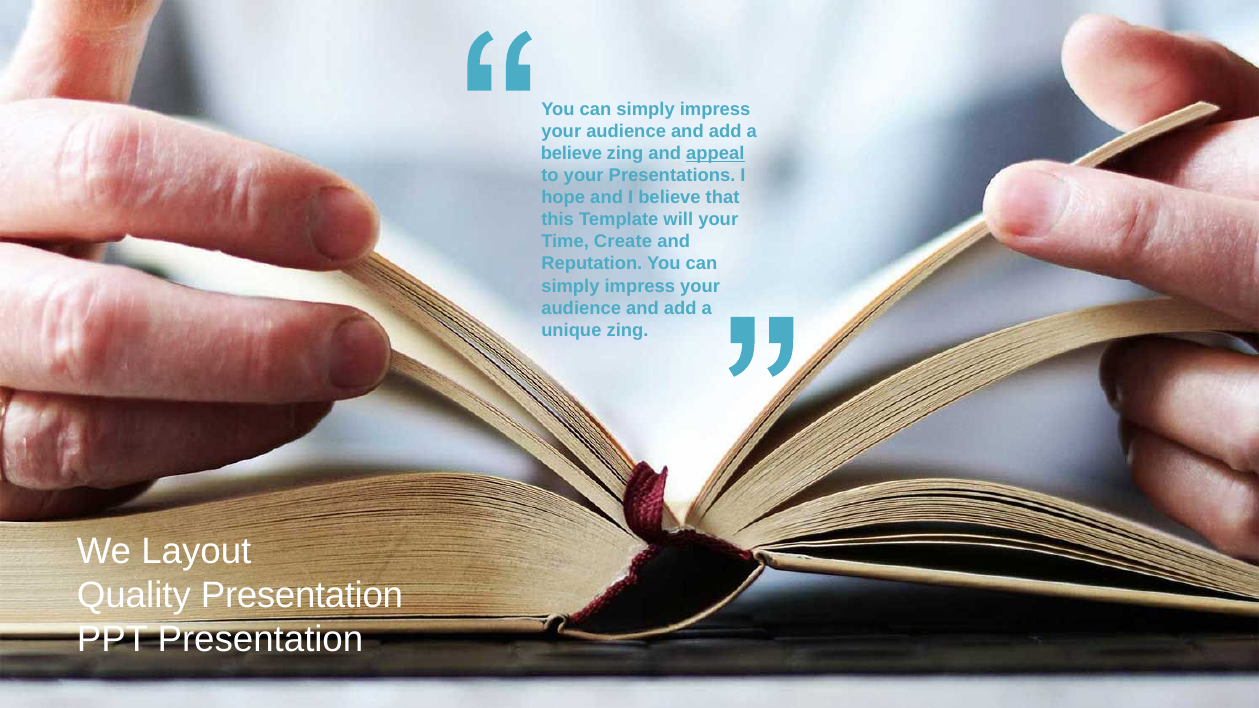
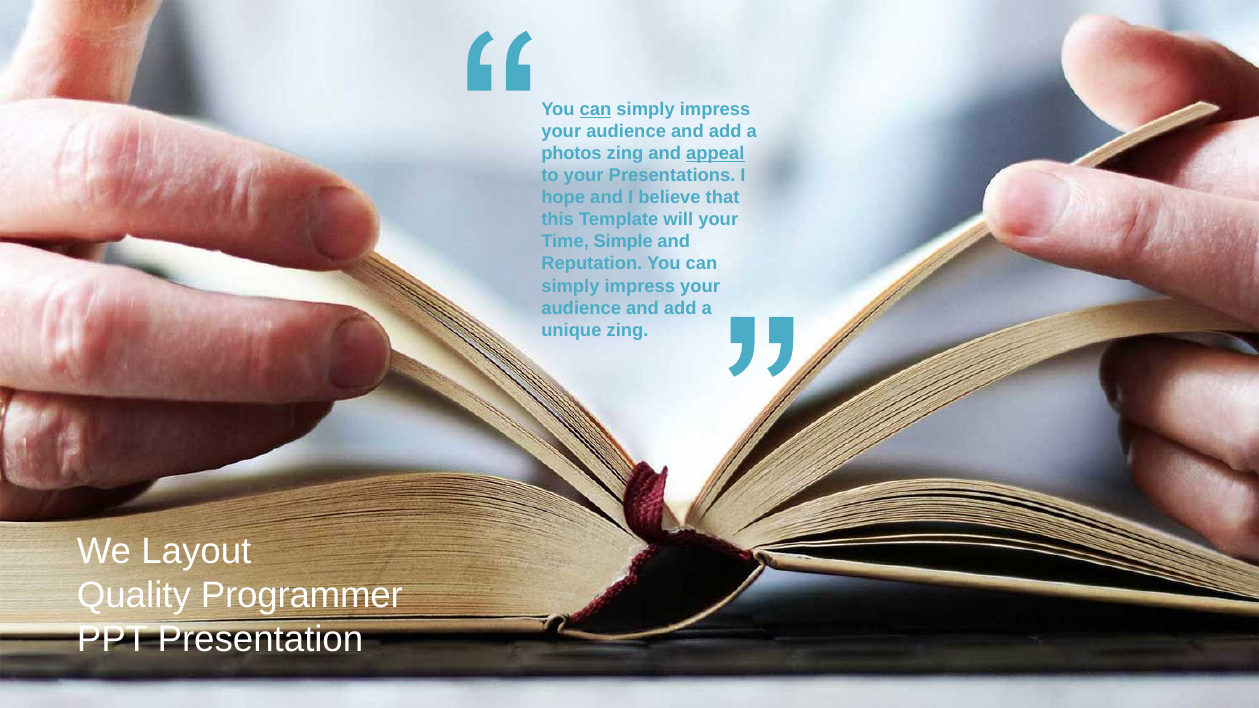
can at (595, 110) underline: none -> present
believe at (571, 154): believe -> photos
Create: Create -> Simple
Quality Presentation: Presentation -> Programmer
